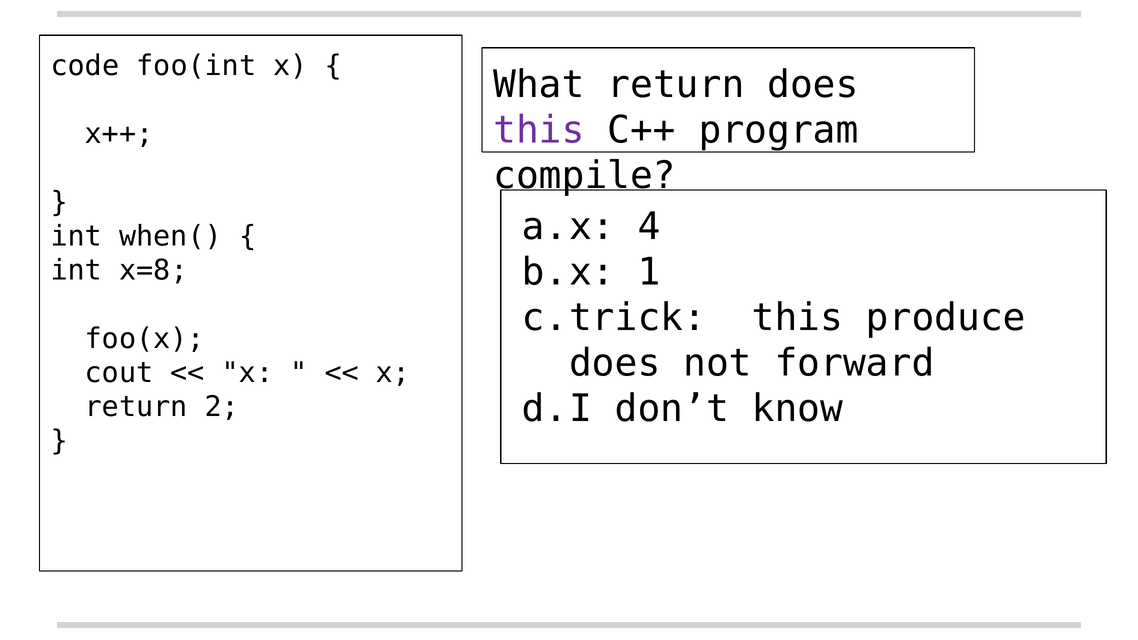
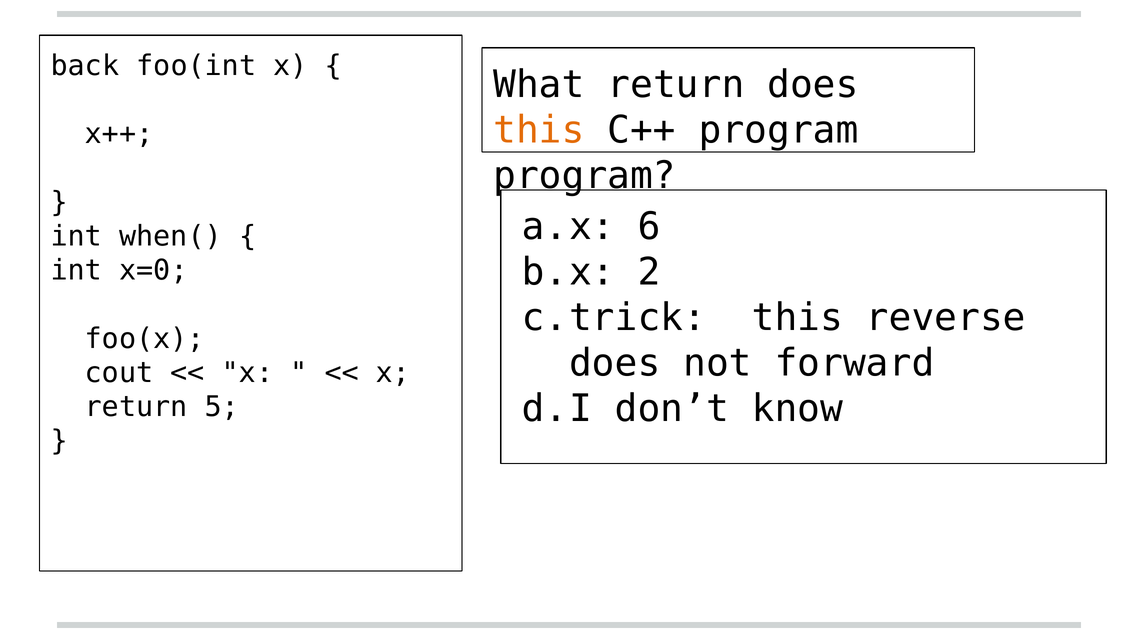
code: code -> back
this at (539, 130) colour: purple -> orange
compile at (585, 176): compile -> program
4: 4 -> 6
1: 1 -> 2
x=8: x=8 -> x=0
produce: produce -> reverse
2: 2 -> 5
